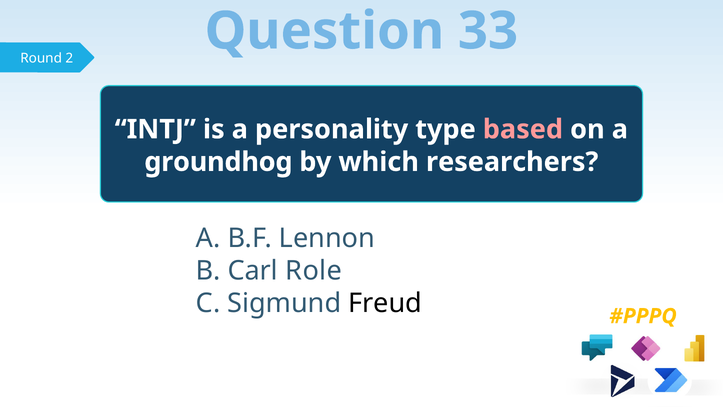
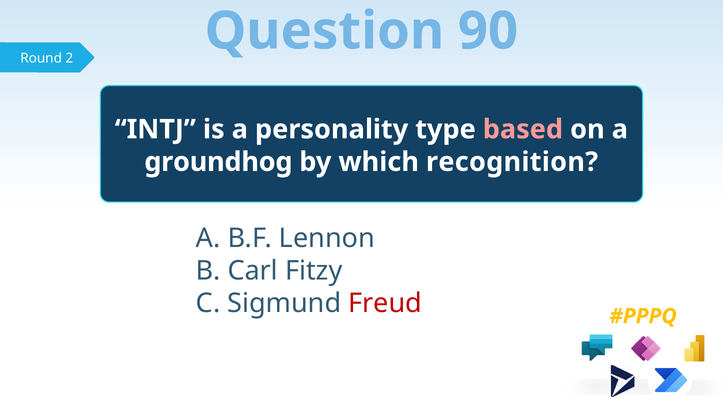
33: 33 -> 90
researchers: researchers -> recognition
Role: Role -> Fitzy
Freud colour: black -> red
